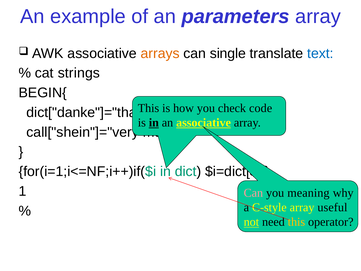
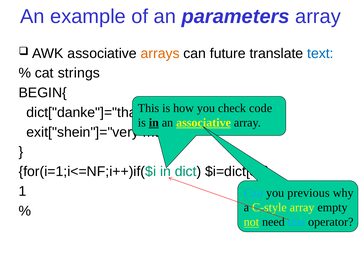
single: single -> future
call["shein"]="very: call["shein"]="very -> exit["shein"]="very
Can at (253, 193) colour: pink -> light blue
meaning: meaning -> previous
useful: useful -> empty
this at (296, 222) colour: yellow -> light blue
